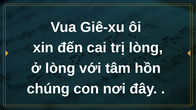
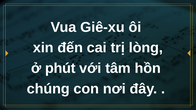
ở lòng: lòng -> phút
